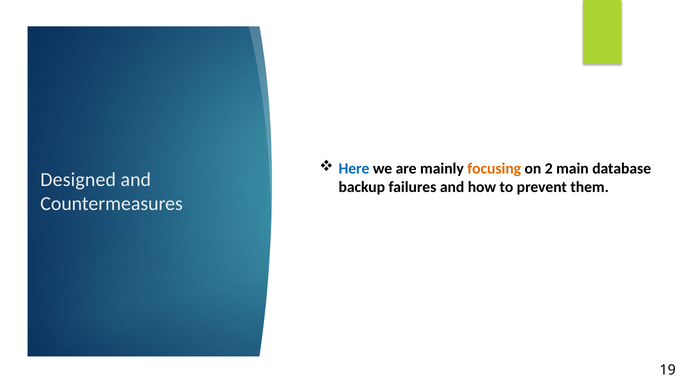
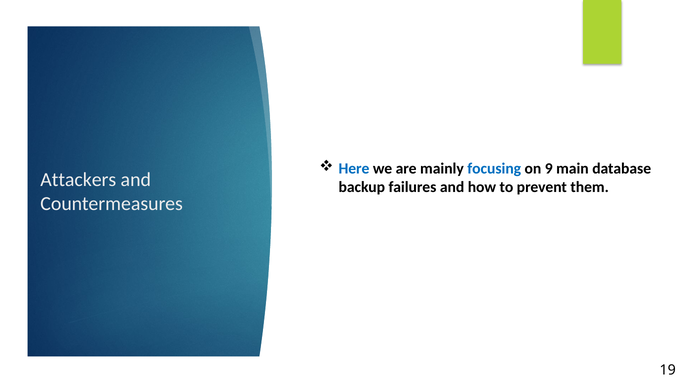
focusing colour: orange -> blue
2: 2 -> 9
Designed: Designed -> Attackers
